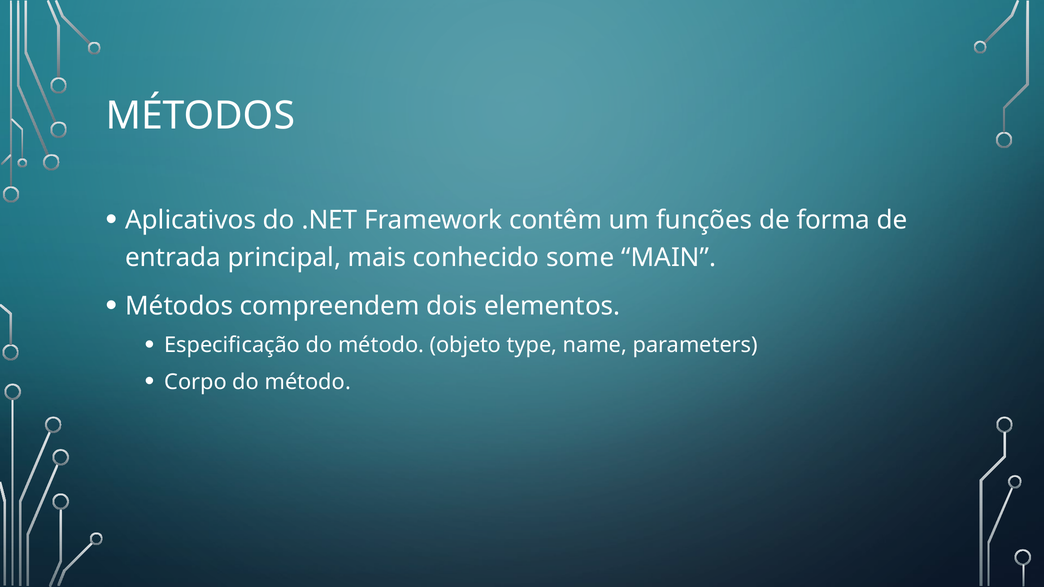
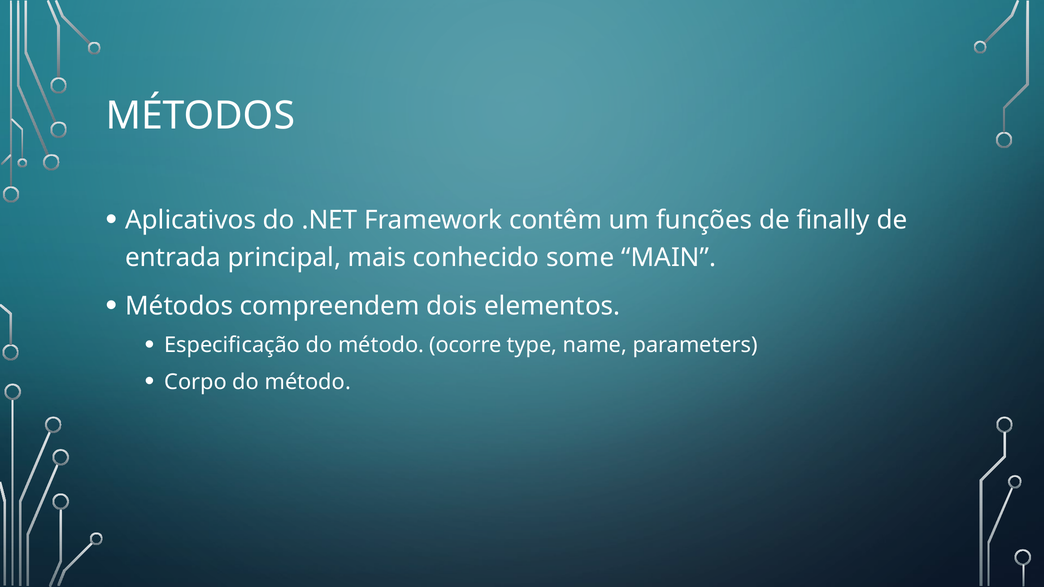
forma: forma -> finally
objeto: objeto -> ocorre
